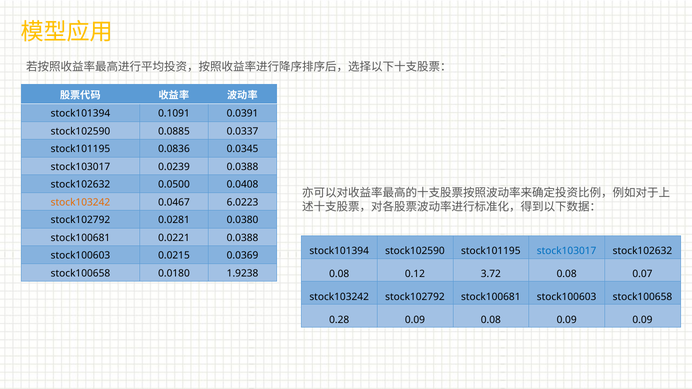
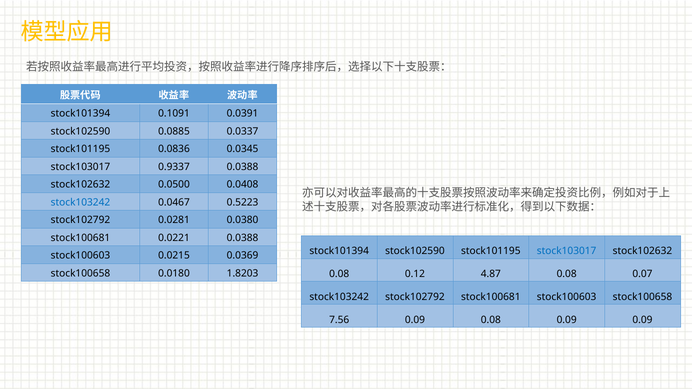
0.0239: 0.0239 -> 0.9337
stock103242 at (80, 202) colour: orange -> blue
6.0223: 6.0223 -> 0.5223
1.9238: 1.9238 -> 1.8203
3.72: 3.72 -> 4.87
0.28: 0.28 -> 7.56
